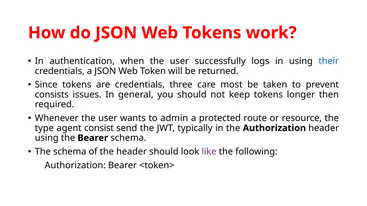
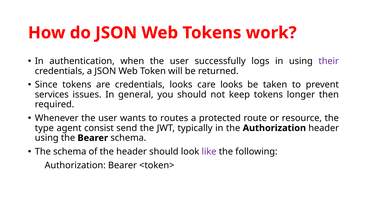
their colour: blue -> purple
credentials three: three -> looks
care most: most -> looks
consists: consists -> services
admin: admin -> routes
